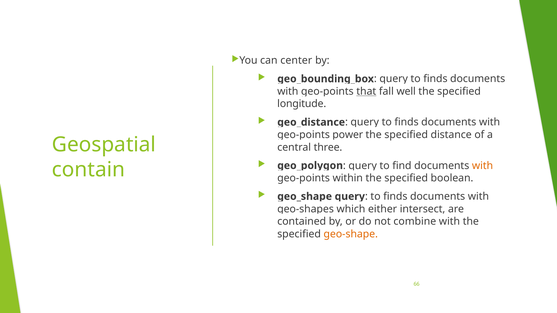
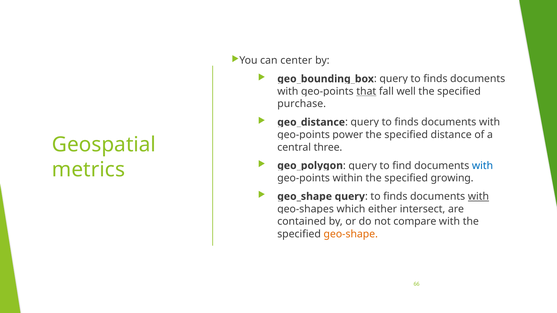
longitude: longitude -> purchase
with at (483, 166) colour: orange -> blue
contain: contain -> metrics
boolean: boolean -> growing
with at (478, 197) underline: none -> present
combine: combine -> compare
